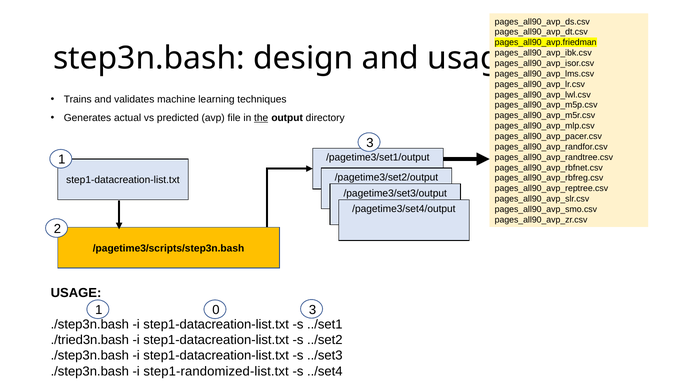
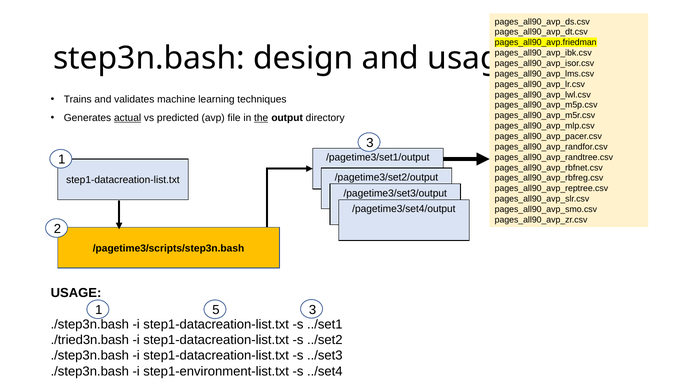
actual underline: none -> present
0: 0 -> 5
step1-randomized-list.txt: step1-randomized-list.txt -> step1-environment-list.txt
